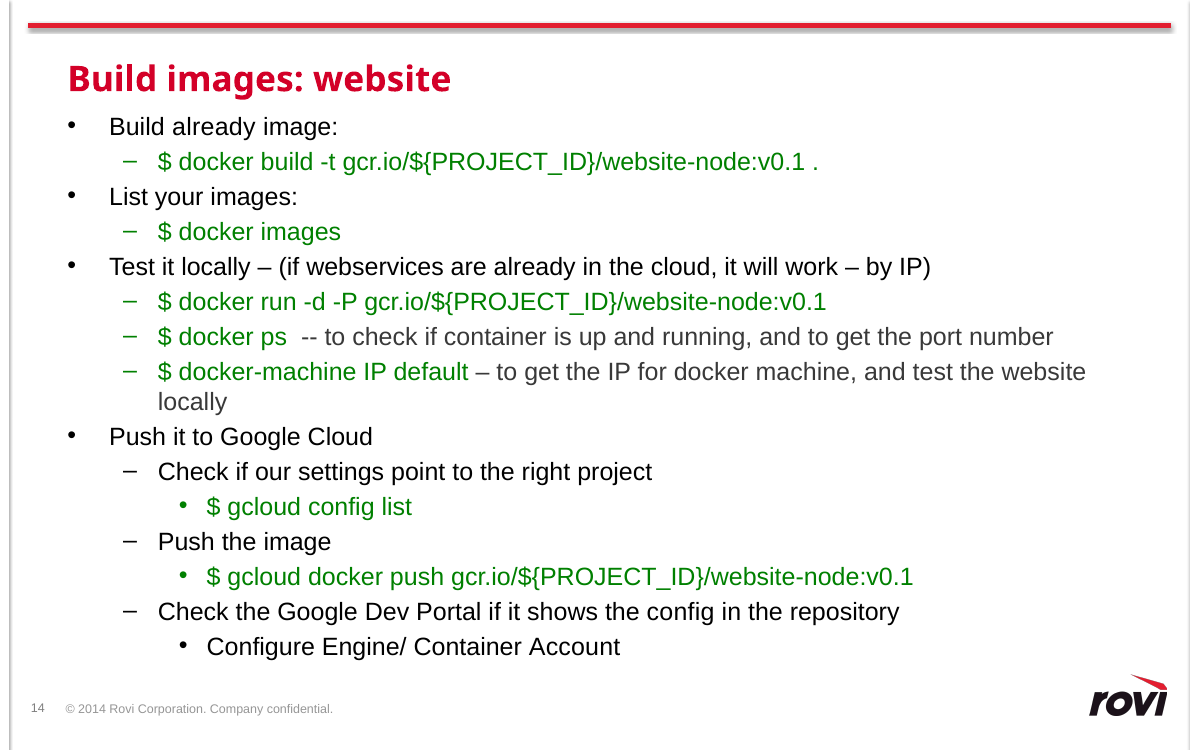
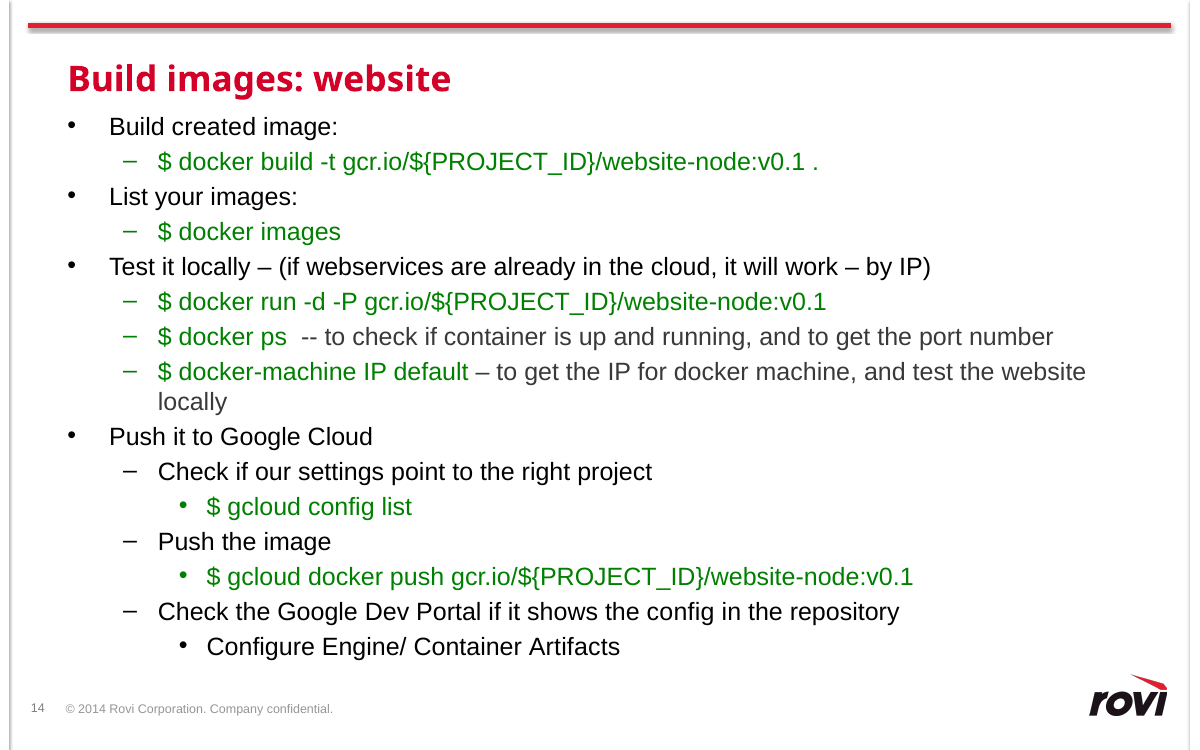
Build already: already -> created
Account: Account -> Artifacts
